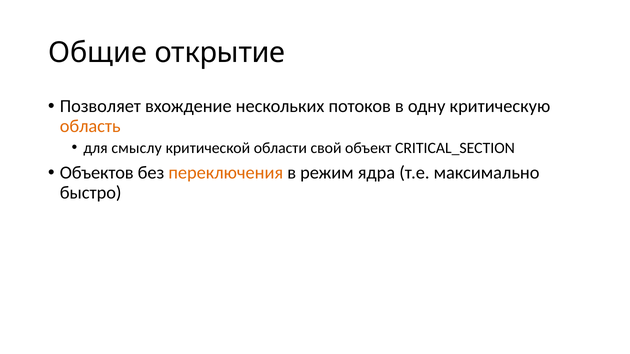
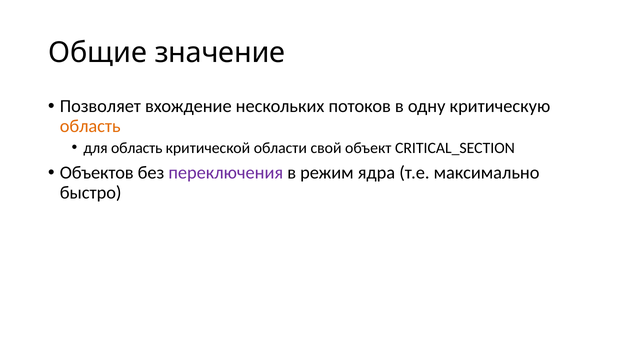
открытие: открытие -> значение
для смыслу: смыслу -> область
переключения colour: orange -> purple
